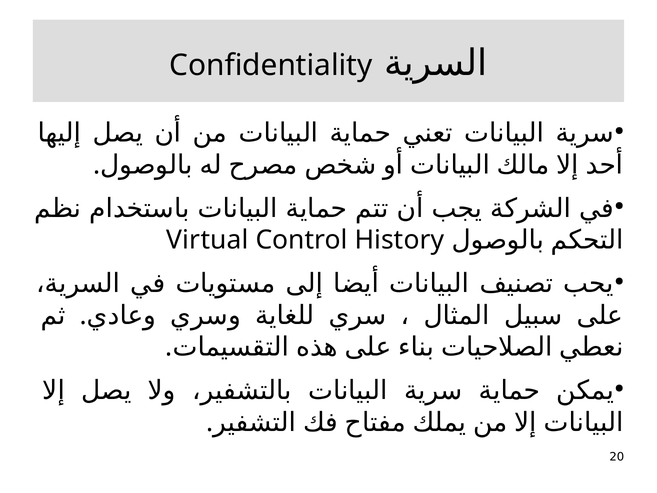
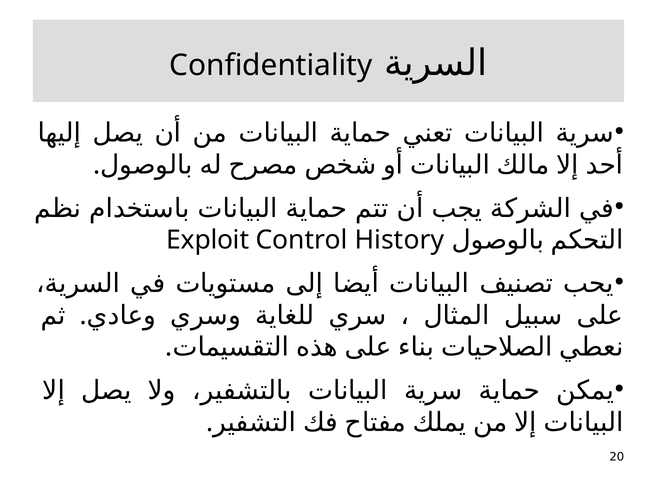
Virtual: Virtual -> Exploit
